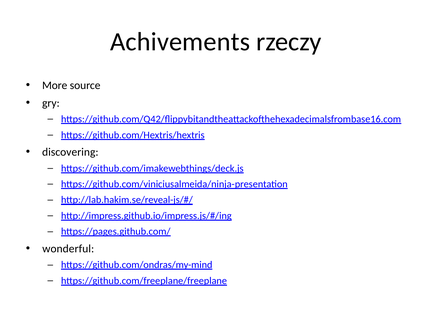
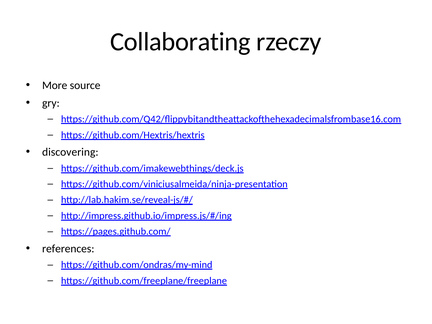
Achivements: Achivements -> Collaborating
wonderful: wonderful -> references
